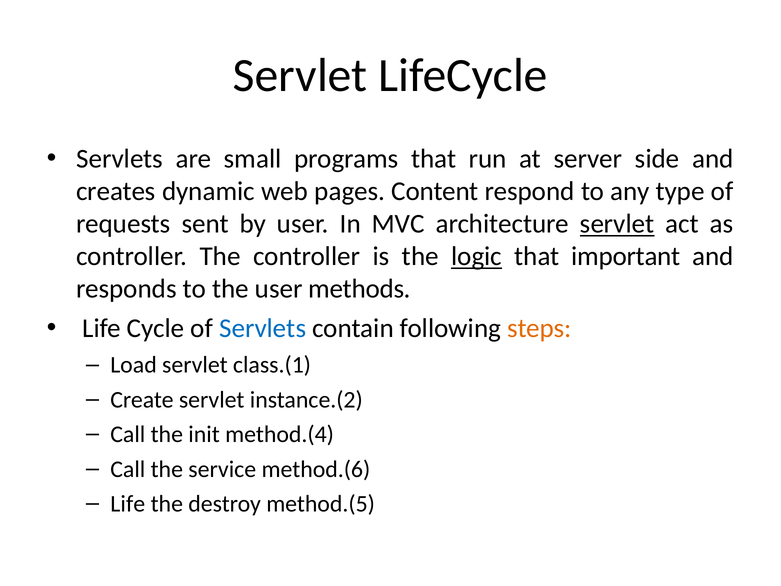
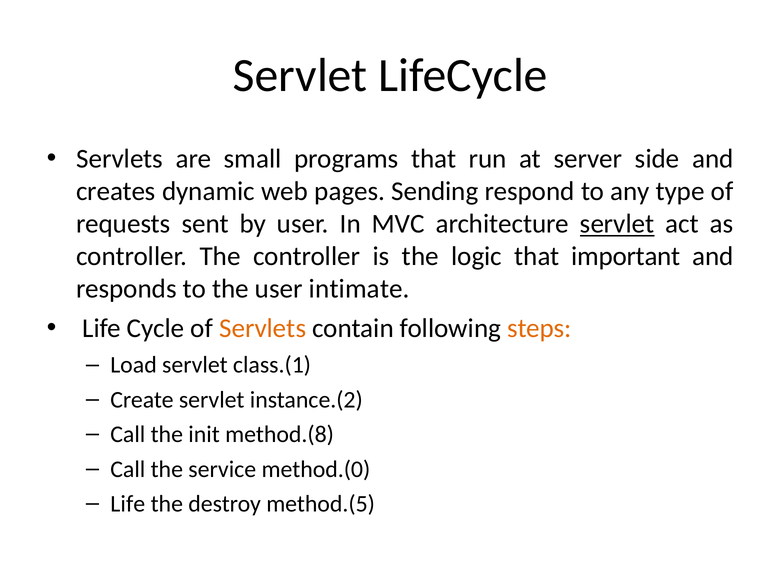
Content: Content -> Sending
logic underline: present -> none
methods: methods -> intimate
Servlets at (263, 328) colour: blue -> orange
method.(4: method.(4 -> method.(8
method.(6: method.(6 -> method.(0
